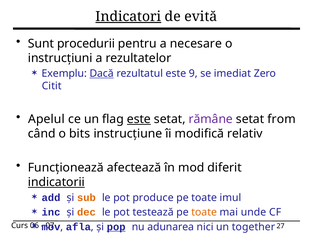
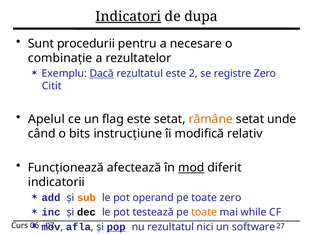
evită: evită -> dupa
instrucțiuni: instrucțiuni -> combinație
9: 9 -> 2
imediat: imediat -> registre
este at (139, 119) underline: present -> none
rămâne colour: purple -> orange
from: from -> unde
mod underline: none -> present
indicatorii underline: present -> none
produce: produce -> operand
toate imul: imul -> zero
dec colour: orange -> black
unde: unde -> while
nu adunarea: adunarea -> rezultatul
together: together -> software
